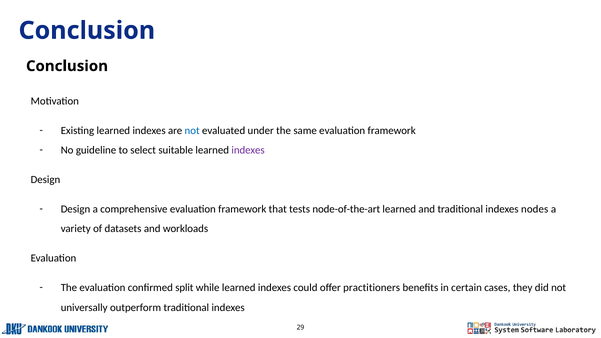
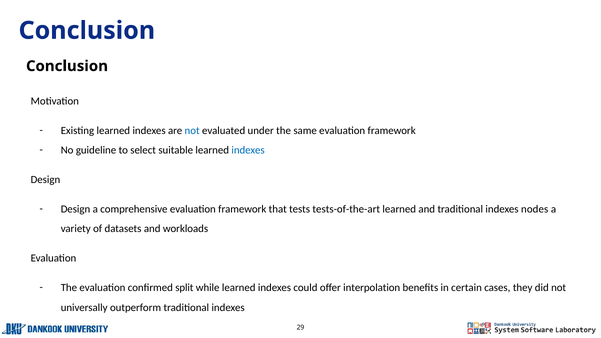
indexes at (248, 150) colour: purple -> blue
node-of-the-art: node-of-the-art -> tests-of-the-art
practitioners: practitioners -> interpolation
